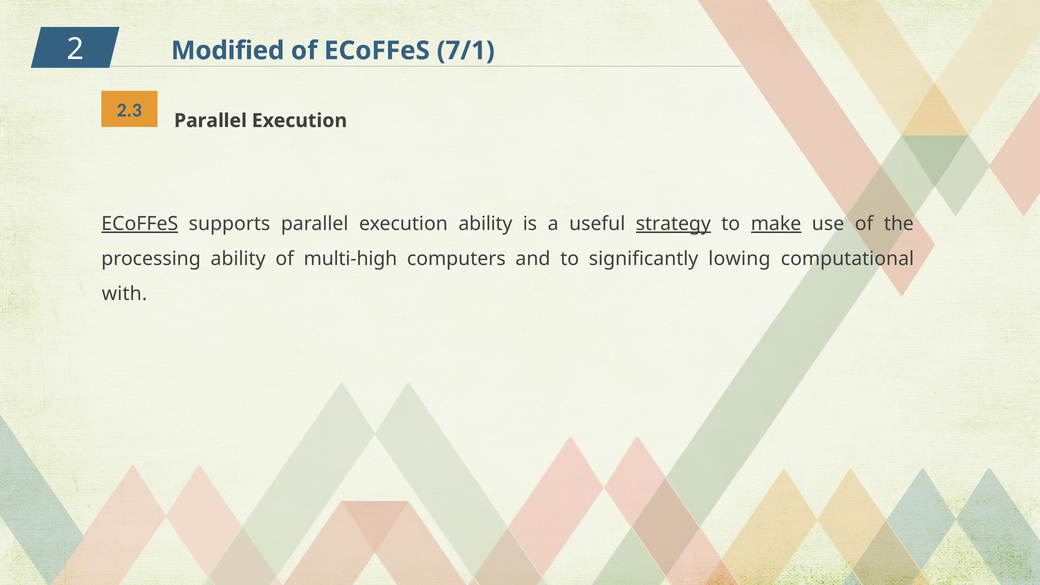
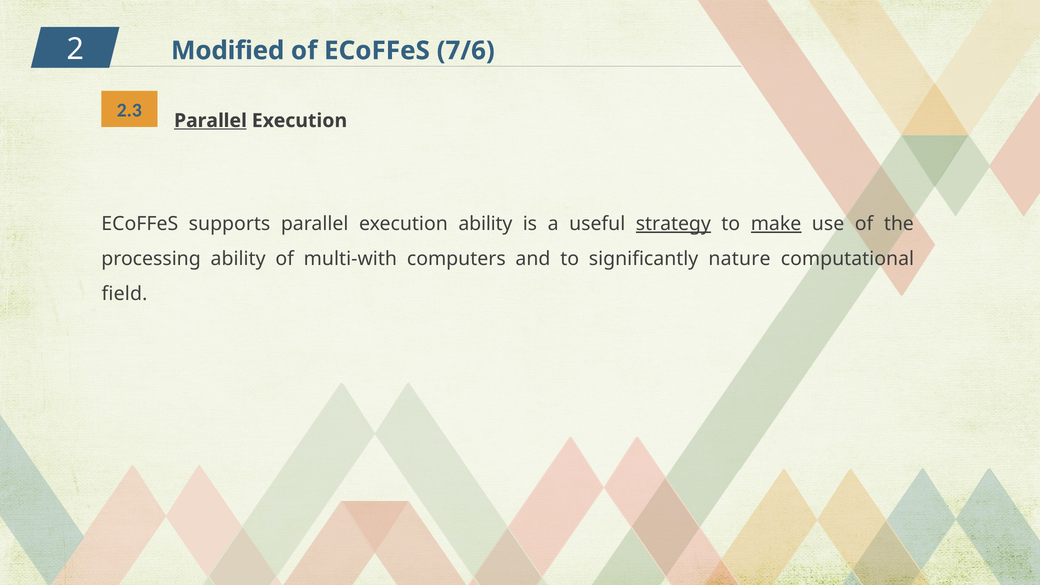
7/1: 7/1 -> 7/6
Parallel at (210, 121) underline: none -> present
ECoFFeS at (140, 224) underline: present -> none
multi-high: multi-high -> multi-with
lowing: lowing -> nature
with: with -> field
